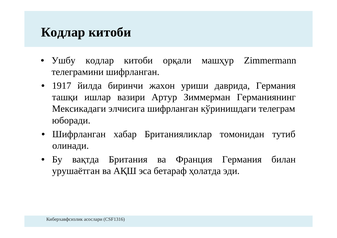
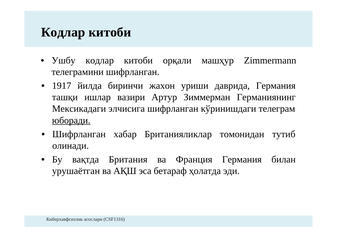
юборади underline: none -> present
